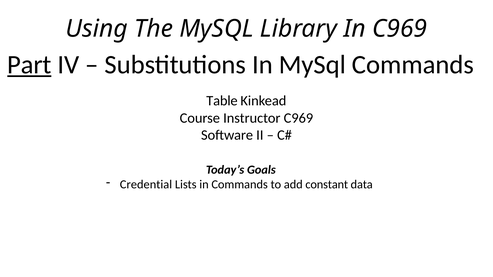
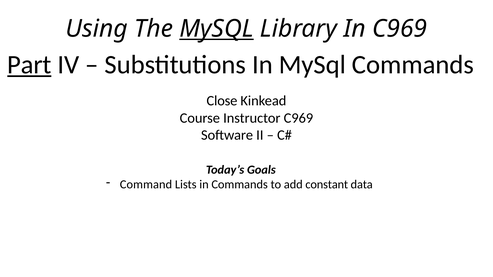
MySQL at (216, 29) underline: none -> present
Table: Table -> Close
Credential: Credential -> Command
